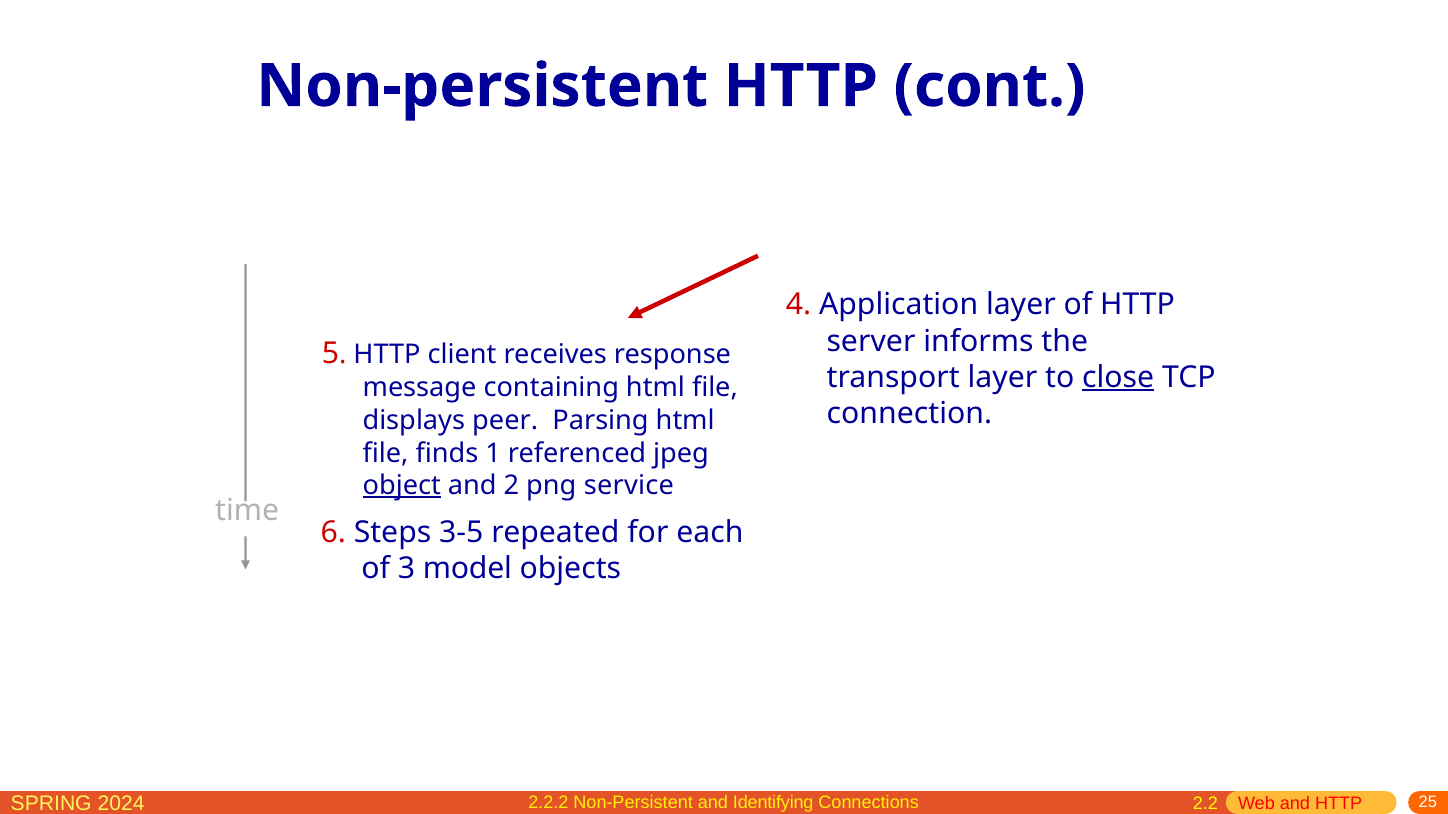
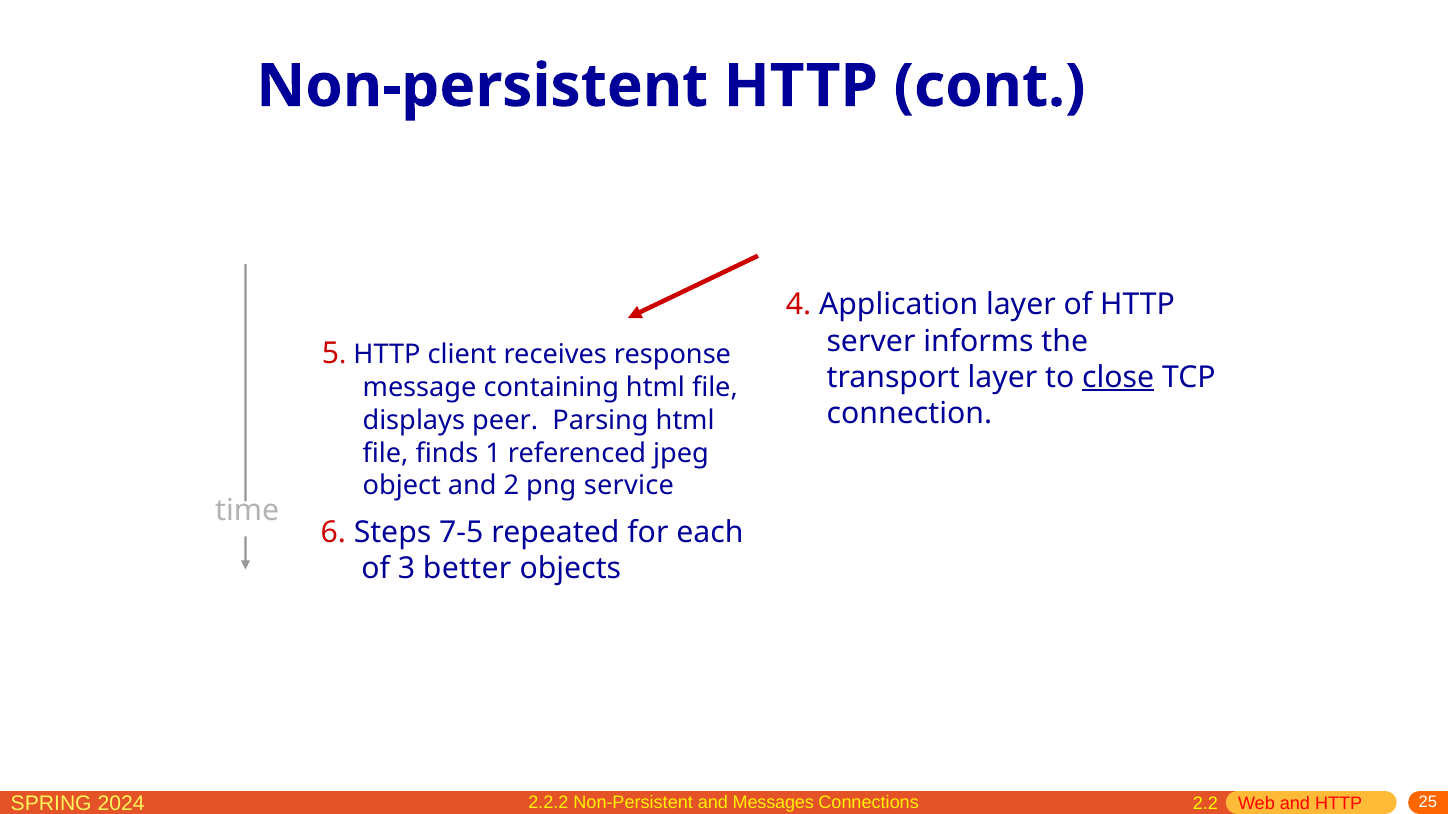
object underline: present -> none
3-5: 3-5 -> 7-5
model: model -> better
Identifying: Identifying -> Messages
